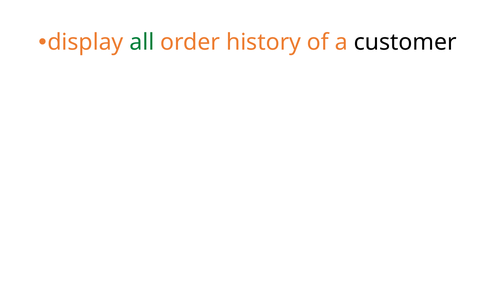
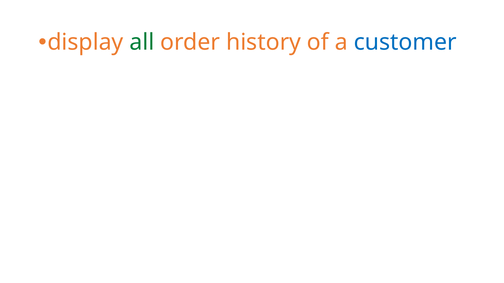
customer colour: black -> blue
